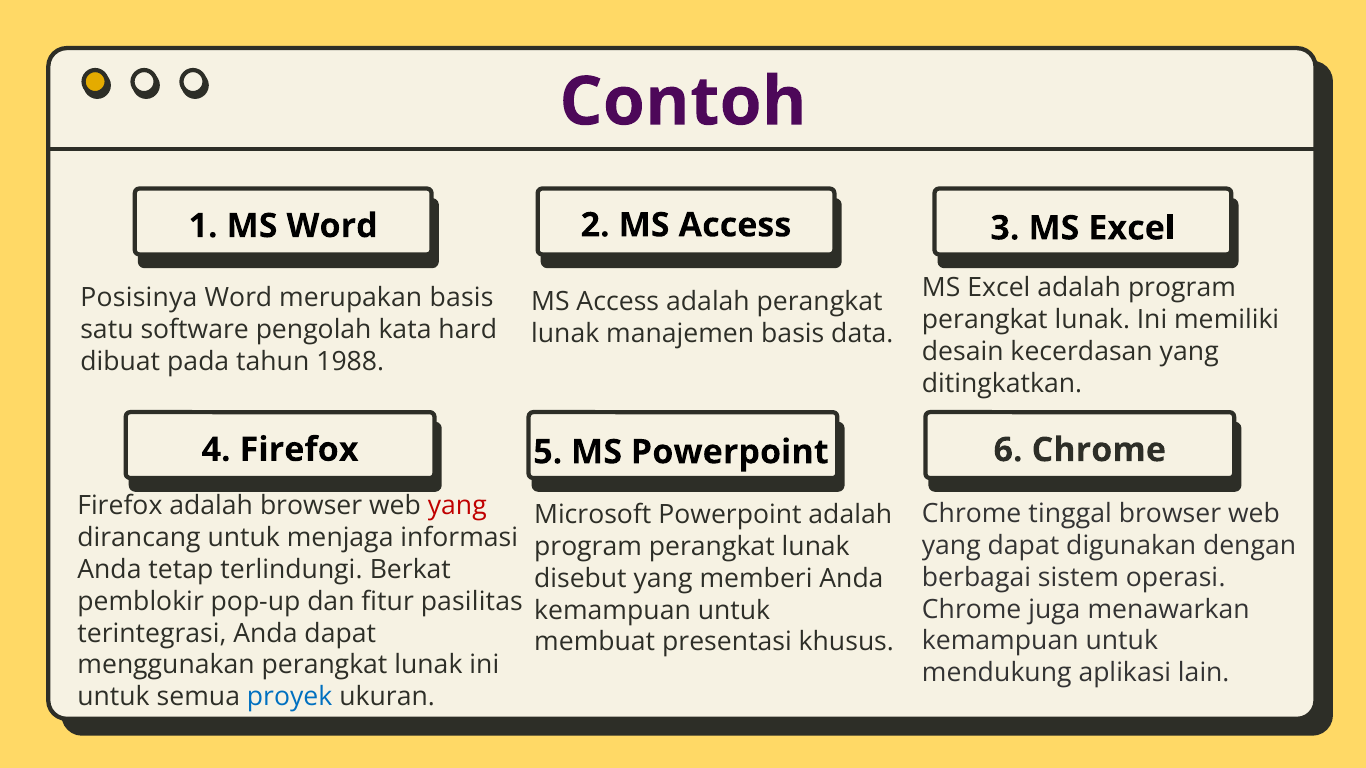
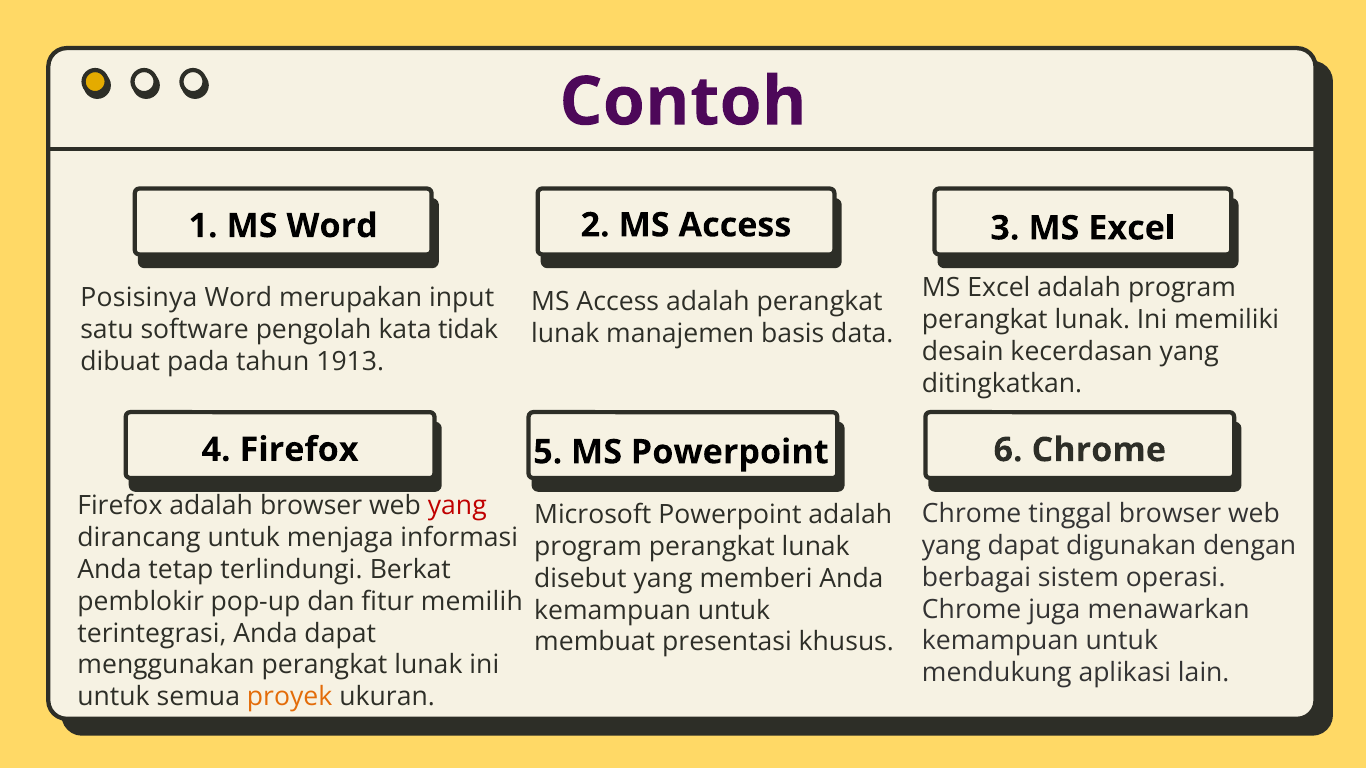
merupakan basis: basis -> input
hard: hard -> tidak
1988: 1988 -> 1913
pasilitas: pasilitas -> memilih
proyek colour: blue -> orange
